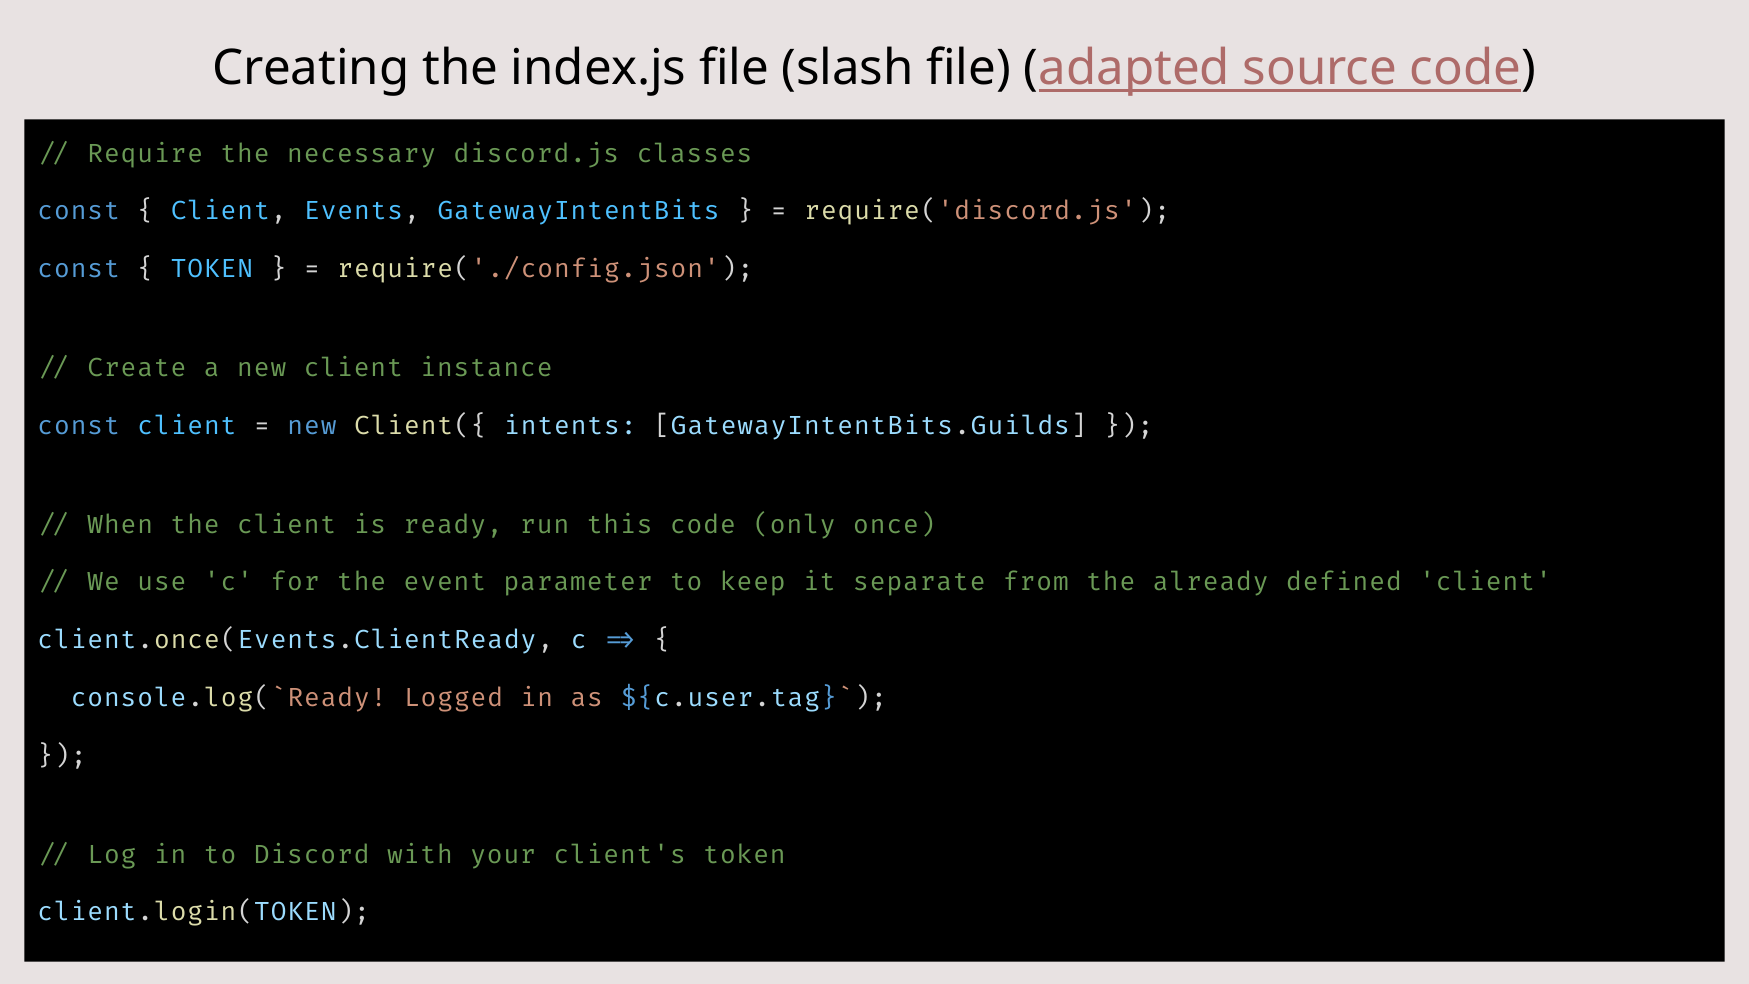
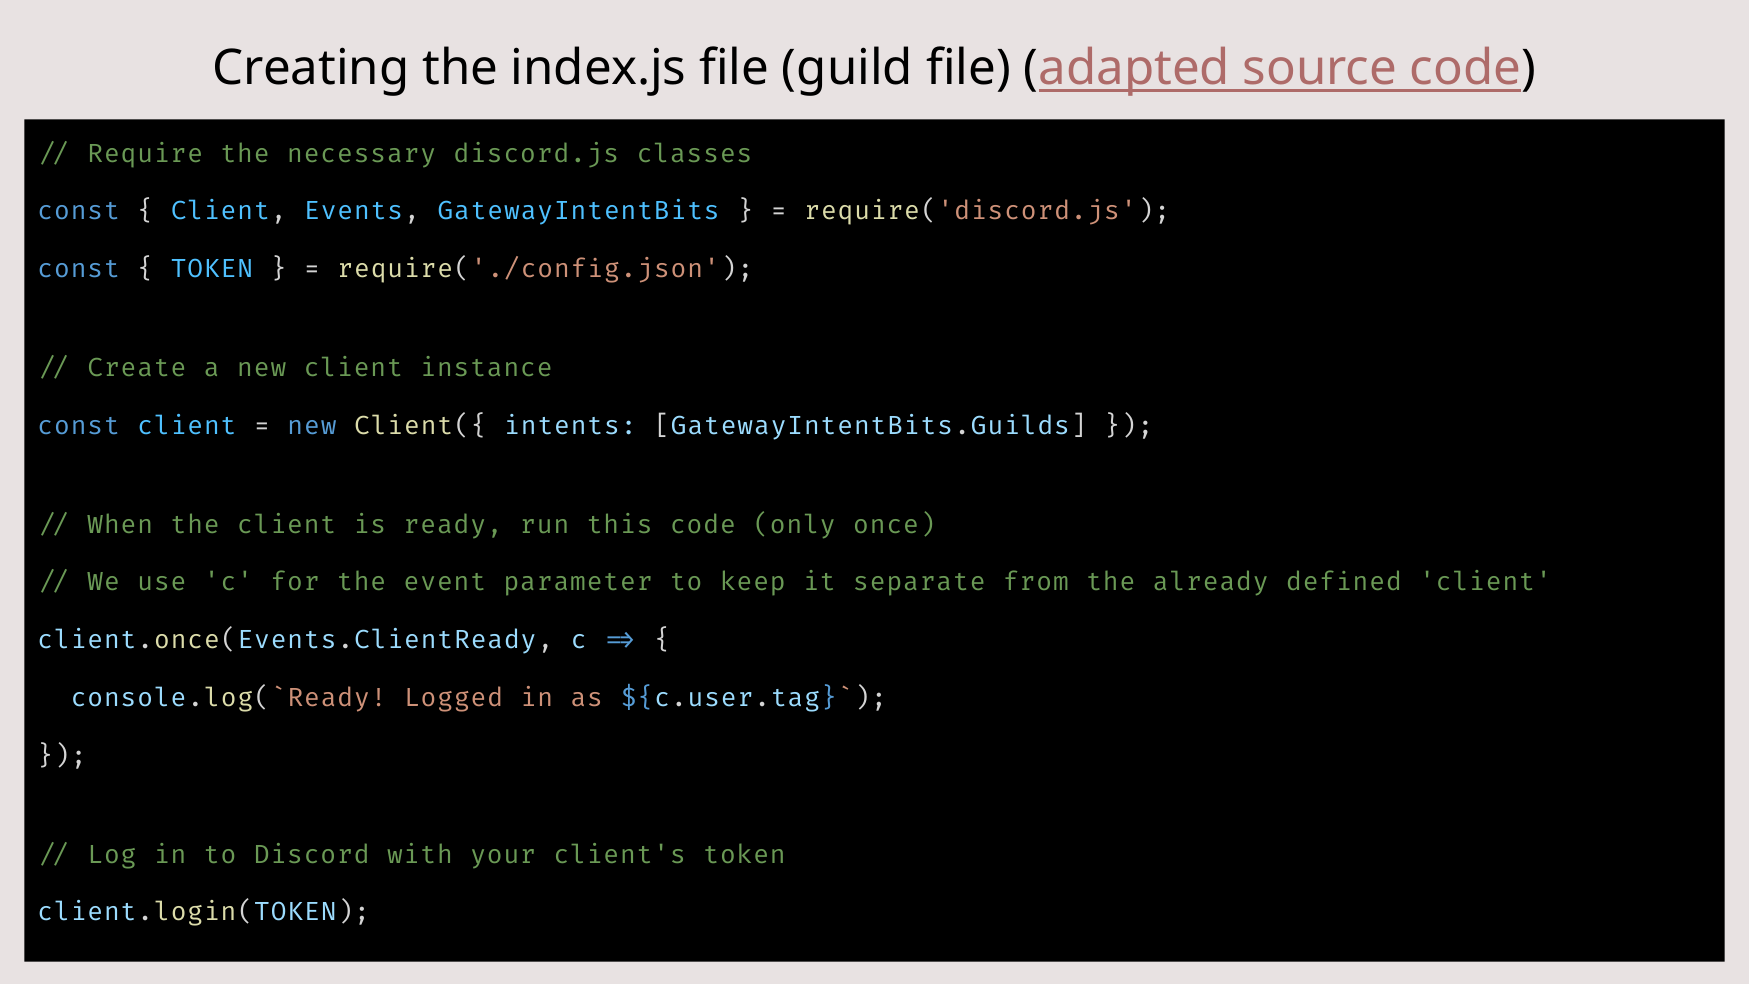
slash: slash -> guild
